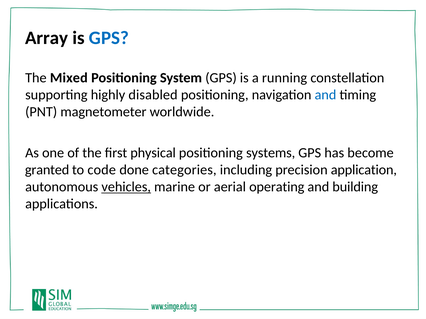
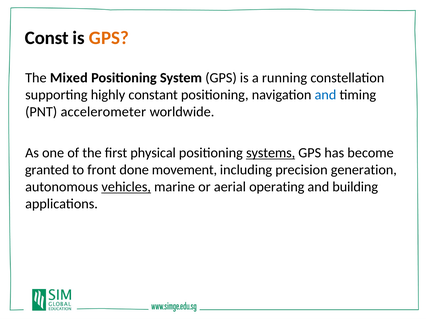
Array: Array -> Const
GPS at (109, 38) colour: blue -> orange
disabled: disabled -> constant
magnetometer: magnetometer -> accelerometer
systems underline: none -> present
code: code -> front
categories: categories -> movement
application: application -> generation
